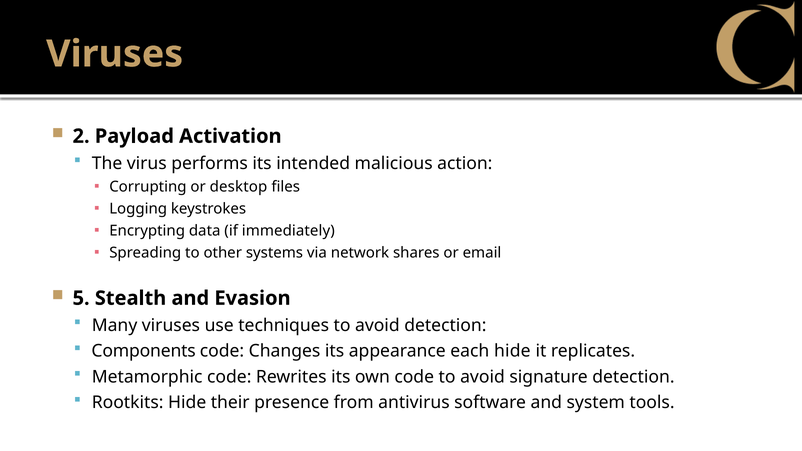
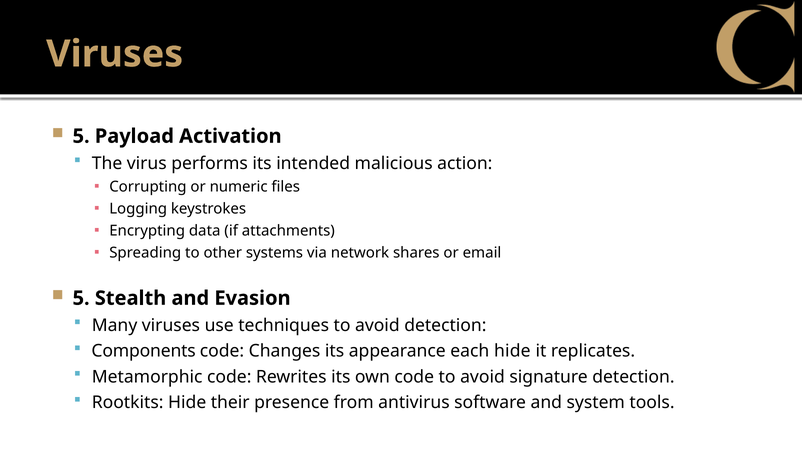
2 at (81, 136): 2 -> 5
desktop: desktop -> numeric
immediately: immediately -> attachments
